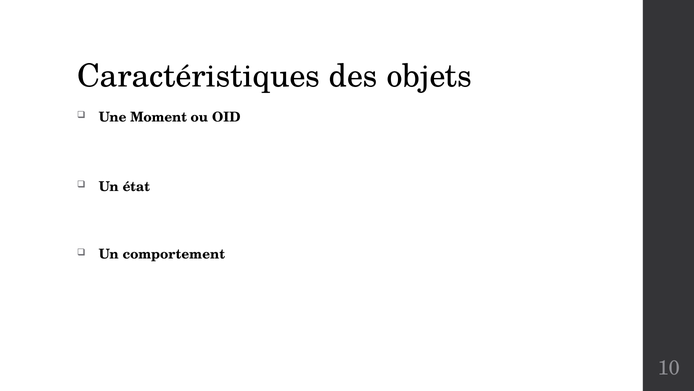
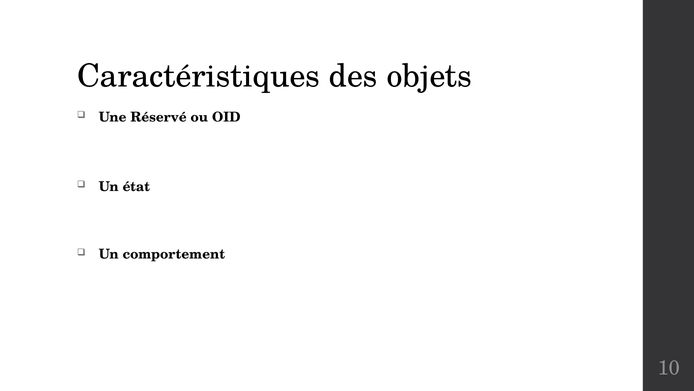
Moment: Moment -> Réservé
